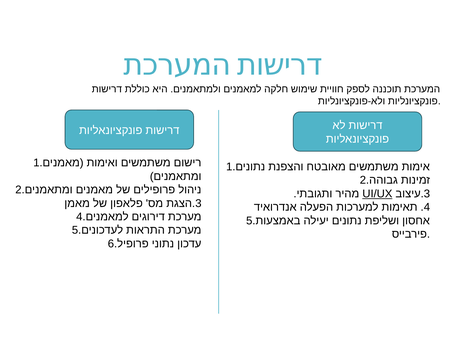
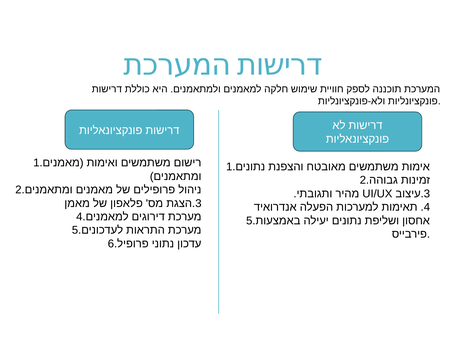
UI/UX underline: present -> none
